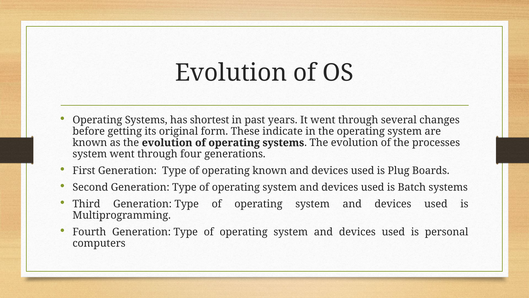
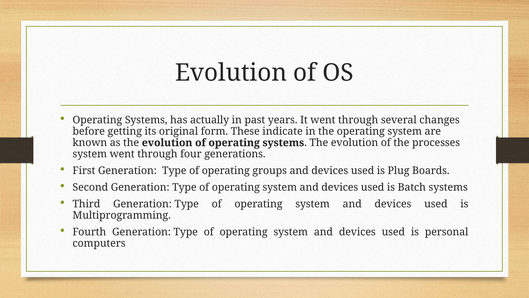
shortest: shortest -> actually
operating known: known -> groups
